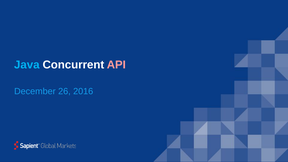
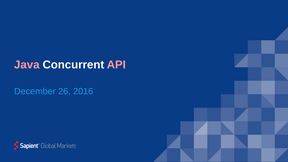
Java colour: light blue -> pink
